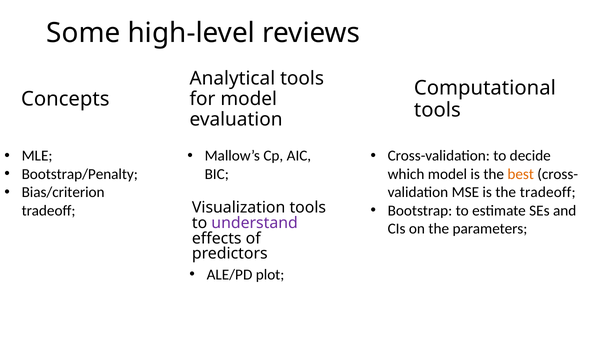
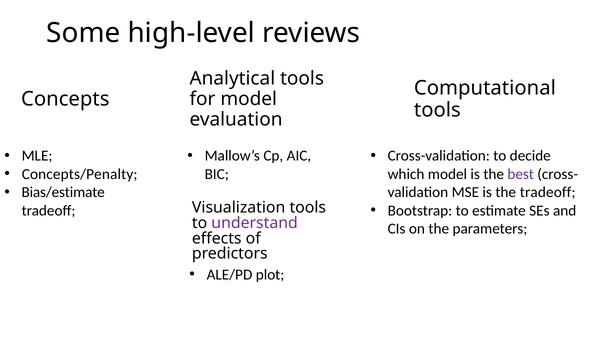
Bootstrap/Penalty: Bootstrap/Penalty -> Concepts/Penalty
best colour: orange -> purple
Bias/criterion: Bias/criterion -> Bias/estimate
